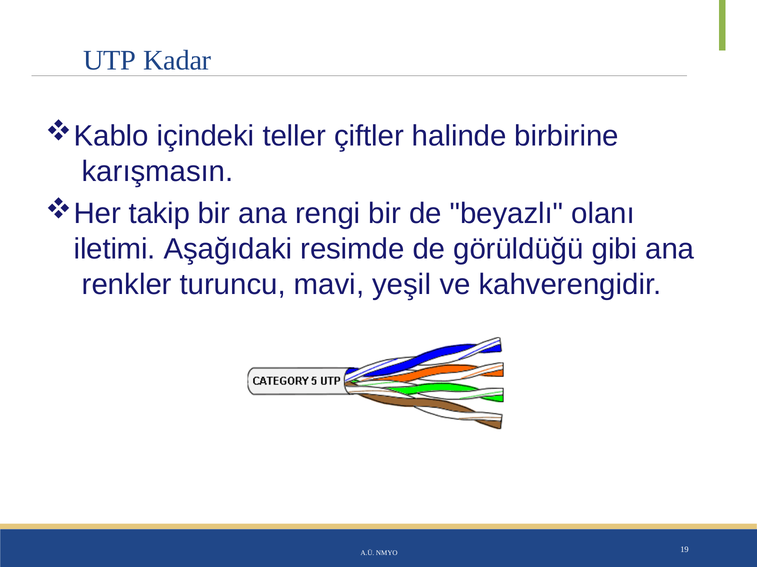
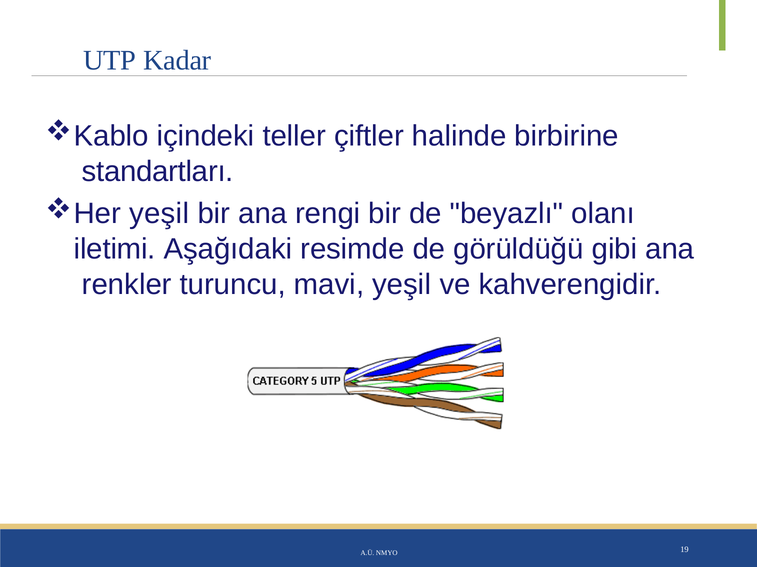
karışmasın: karışmasın -> standartları
takip at (159, 214): takip -> yeşil
